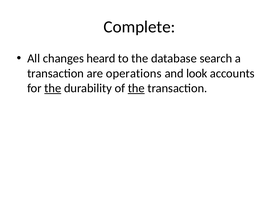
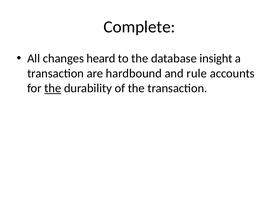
search: search -> insight
operations: operations -> hardbound
look: look -> rule
the at (136, 88) underline: present -> none
